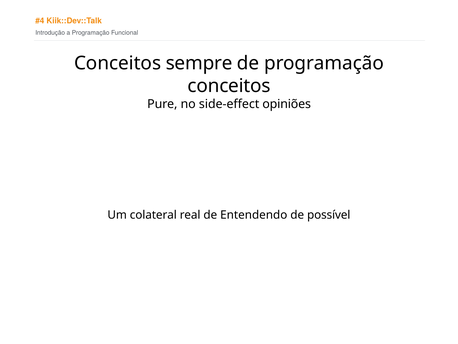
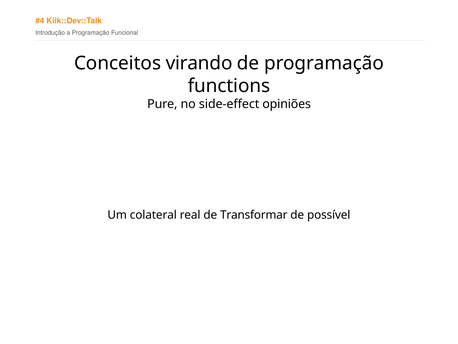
sempre: sempre -> virando
conceitos at (229, 86): conceitos -> functions
Entendendo: Entendendo -> Transformar
